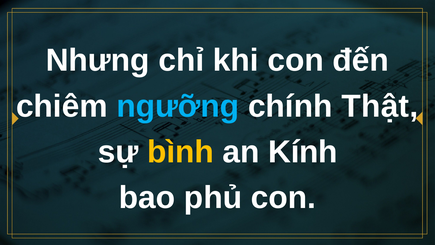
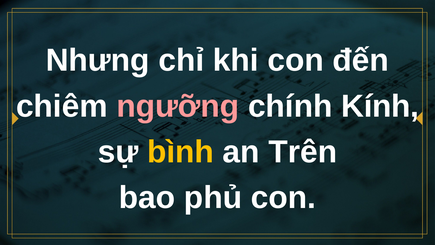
ngưỡng colour: light blue -> pink
Thật: Thật -> Kính
Kính: Kính -> Trên
